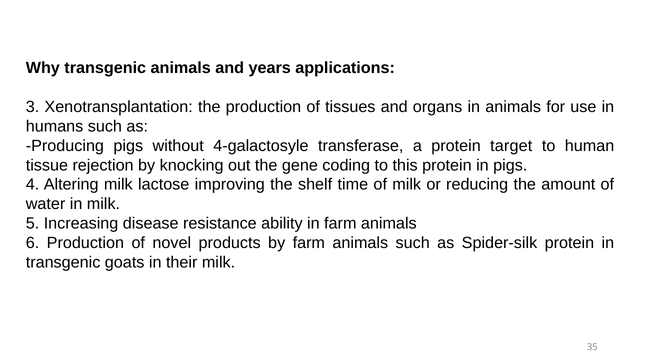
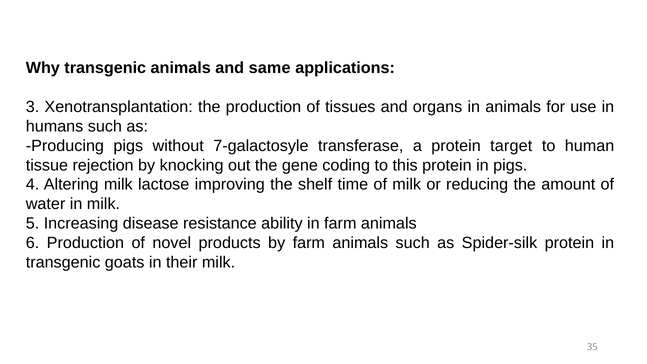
years: years -> same
4-galactosyle: 4-galactosyle -> 7-galactosyle
